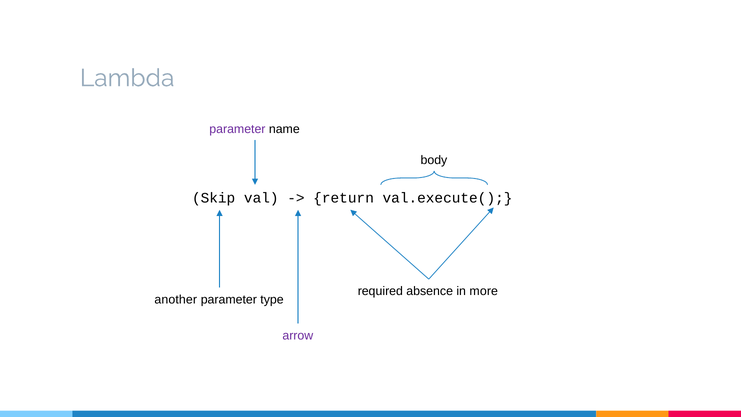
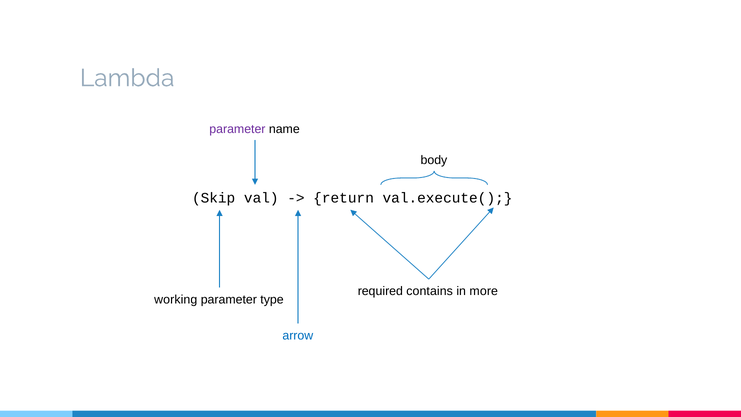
absence: absence -> contains
another: another -> working
arrow colour: purple -> blue
